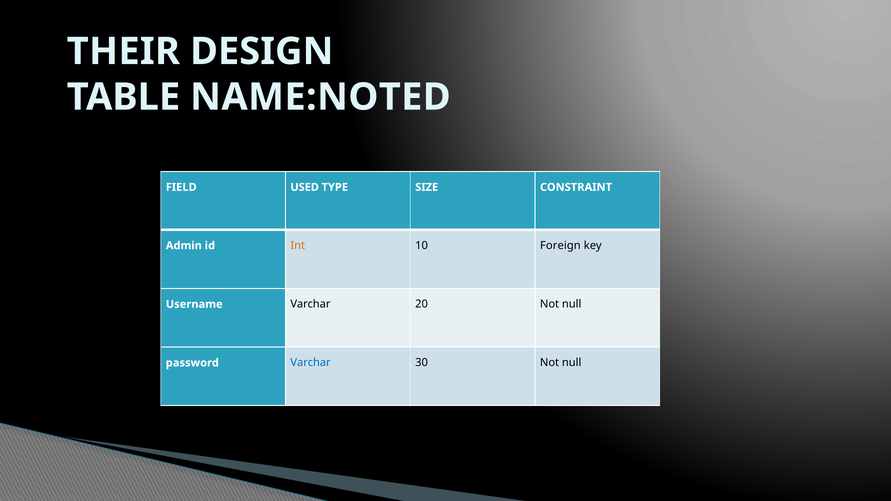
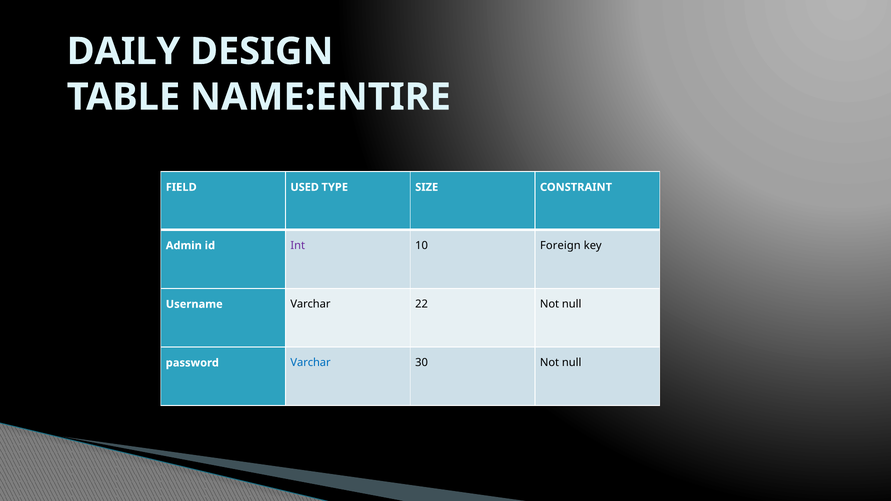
THEIR: THEIR -> DAILY
NAME:NOTED: NAME:NOTED -> NAME:ENTIRE
Int colour: orange -> purple
20: 20 -> 22
